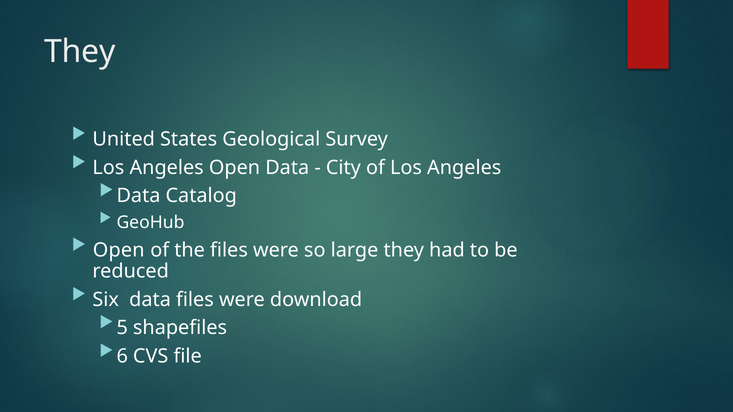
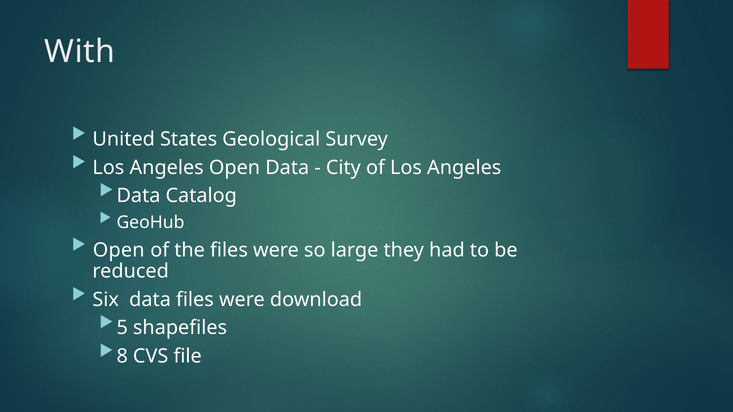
They at (80, 51): They -> With
6: 6 -> 8
